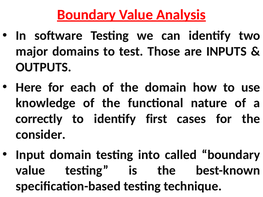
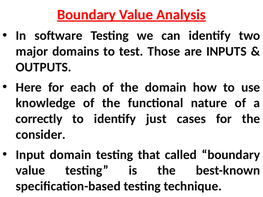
first: first -> just
into: into -> that
